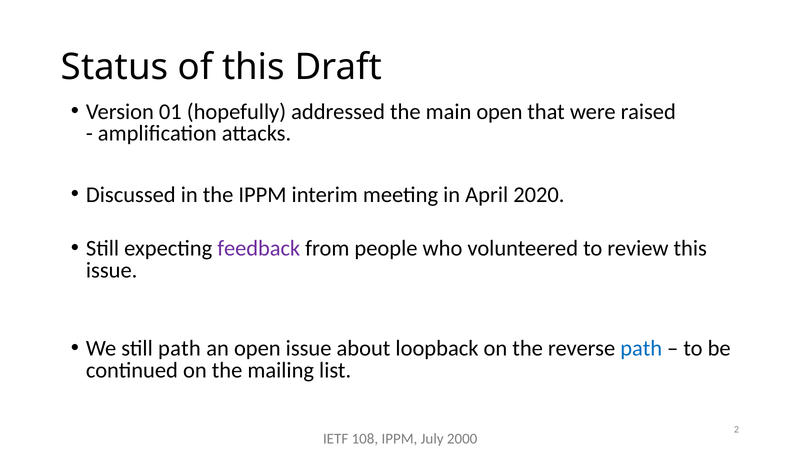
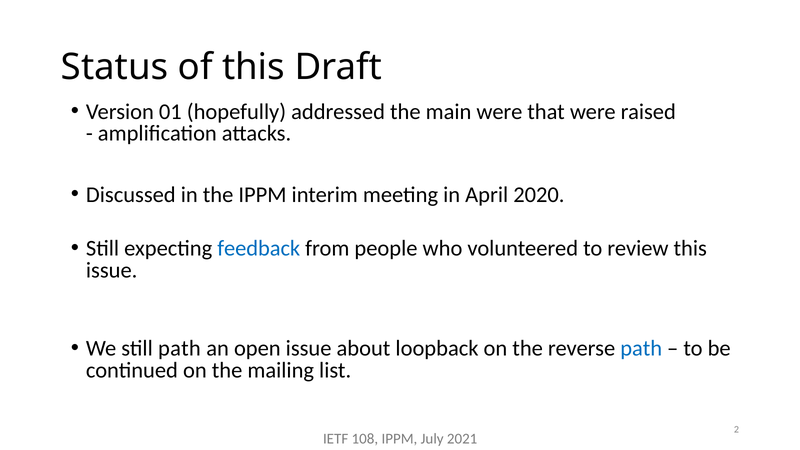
main open: open -> were
feedback colour: purple -> blue
2000: 2000 -> 2021
